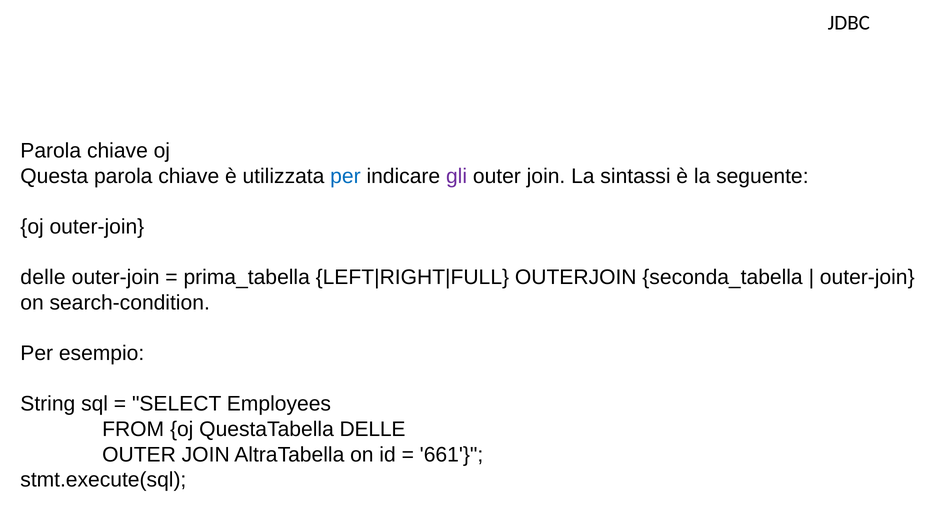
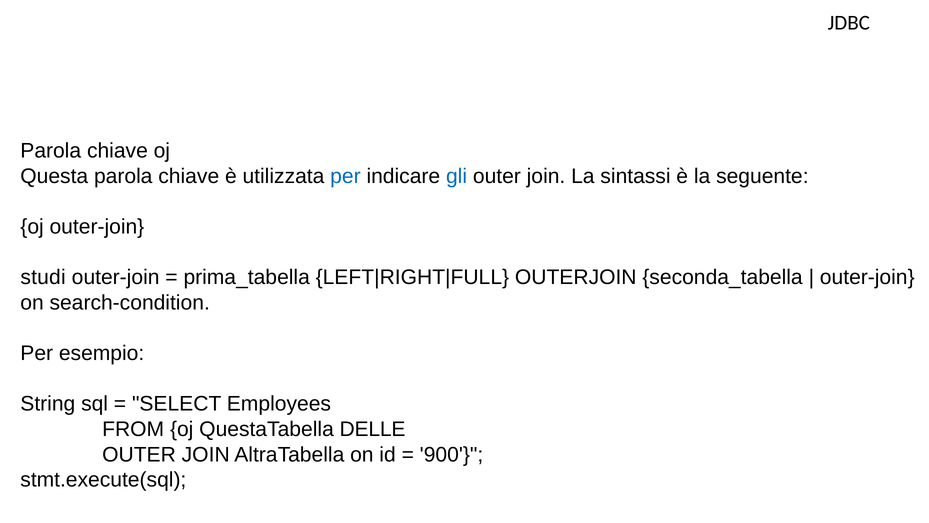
gli colour: purple -> blue
delle at (43, 277): delle -> studi
661: 661 -> 900
